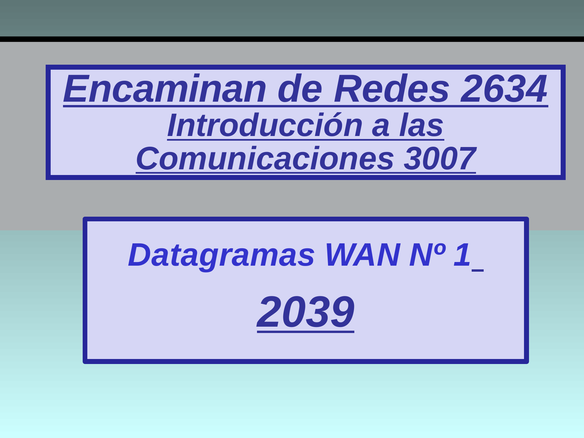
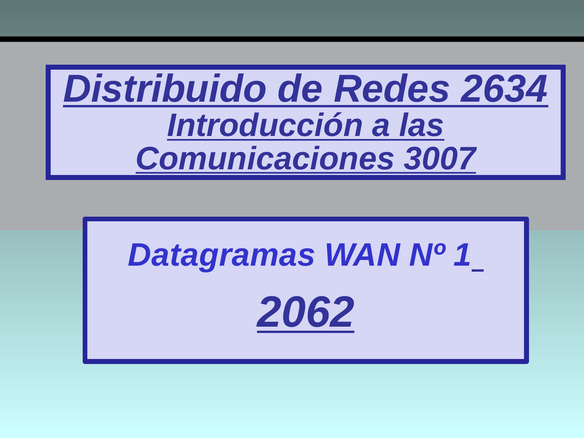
Encaminan: Encaminan -> Distribuido
2039: 2039 -> 2062
